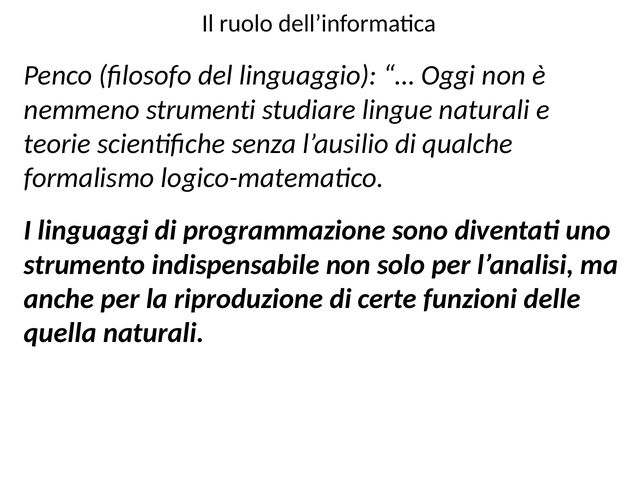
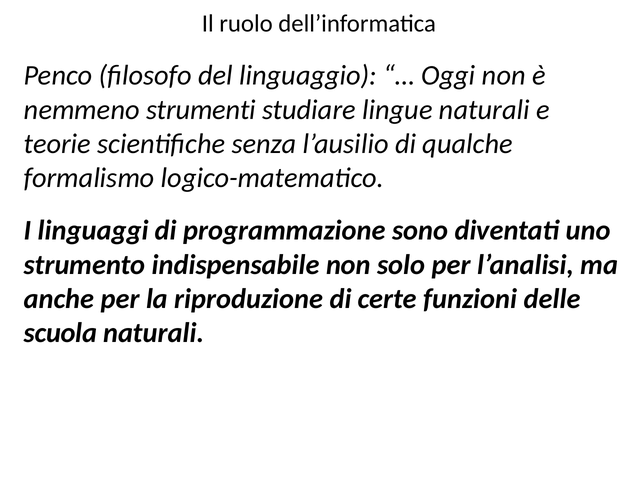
quella: quella -> scuola
